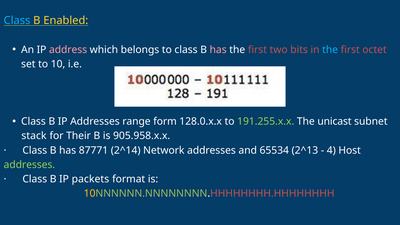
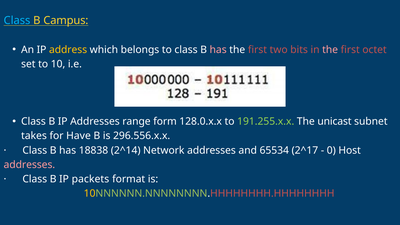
Enabled: Enabled -> Campus
address colour: pink -> yellow
the at (330, 50) colour: light blue -> pink
stack: stack -> takes
Their: Their -> Have
905.958.x.x: 905.958.x.x -> 296.556.x.x
87771: 87771 -> 18838
2^13: 2^13 -> 2^17
4: 4 -> 0
addresses at (29, 165) colour: light green -> pink
